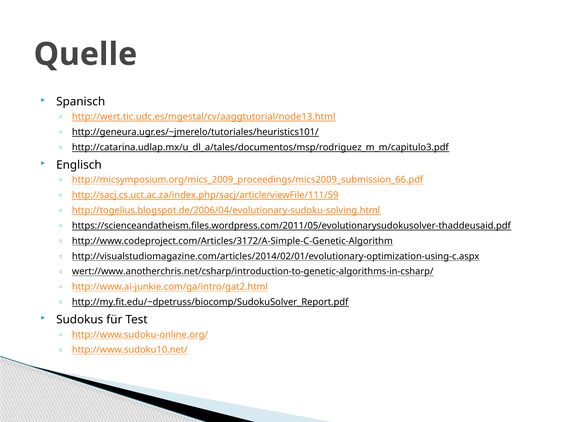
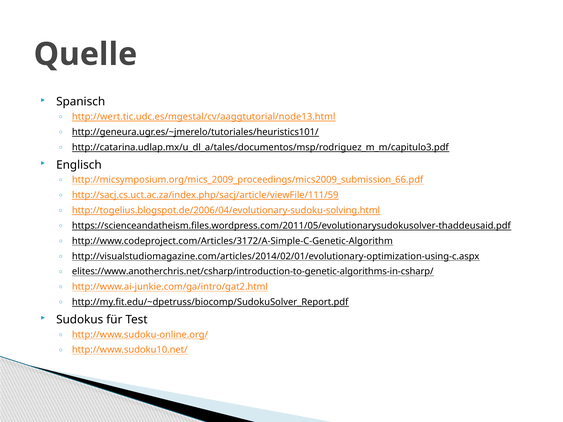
wert://www.anotherchris.net/csharp/introduction-to-genetic-algorithms-in-csharp/: wert://www.anotherchris.net/csharp/introduction-to-genetic-algorithms-in-csharp/ -> elites://www.anotherchris.net/csharp/introduction-to-genetic-algorithms-in-csharp/
